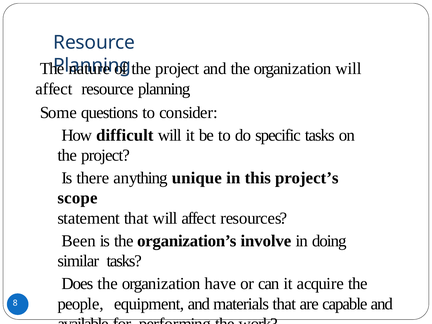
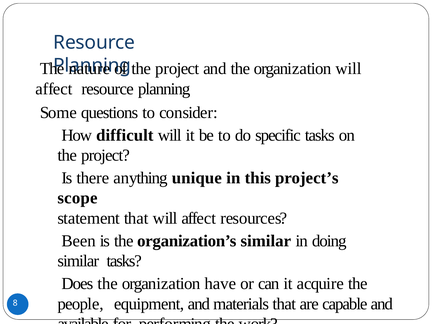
organization’s involve: involve -> similar
